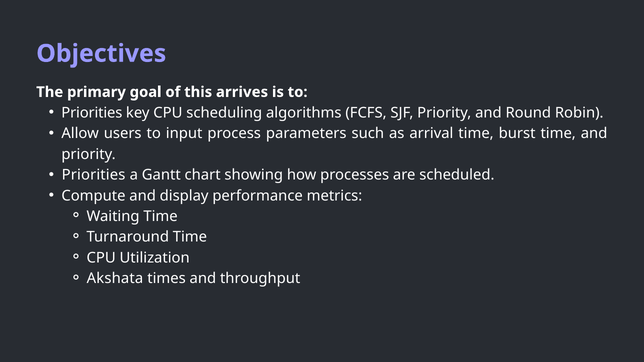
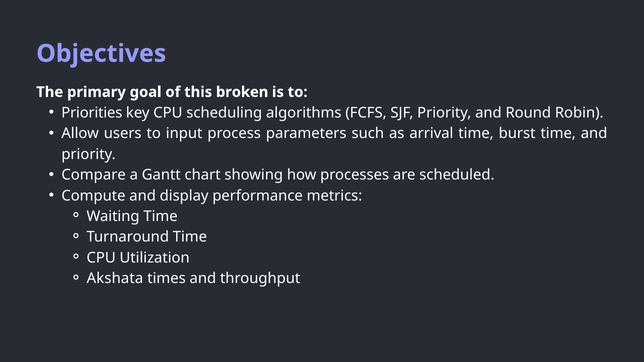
arrives: arrives -> broken
Priorities at (94, 175): Priorities -> Compare
